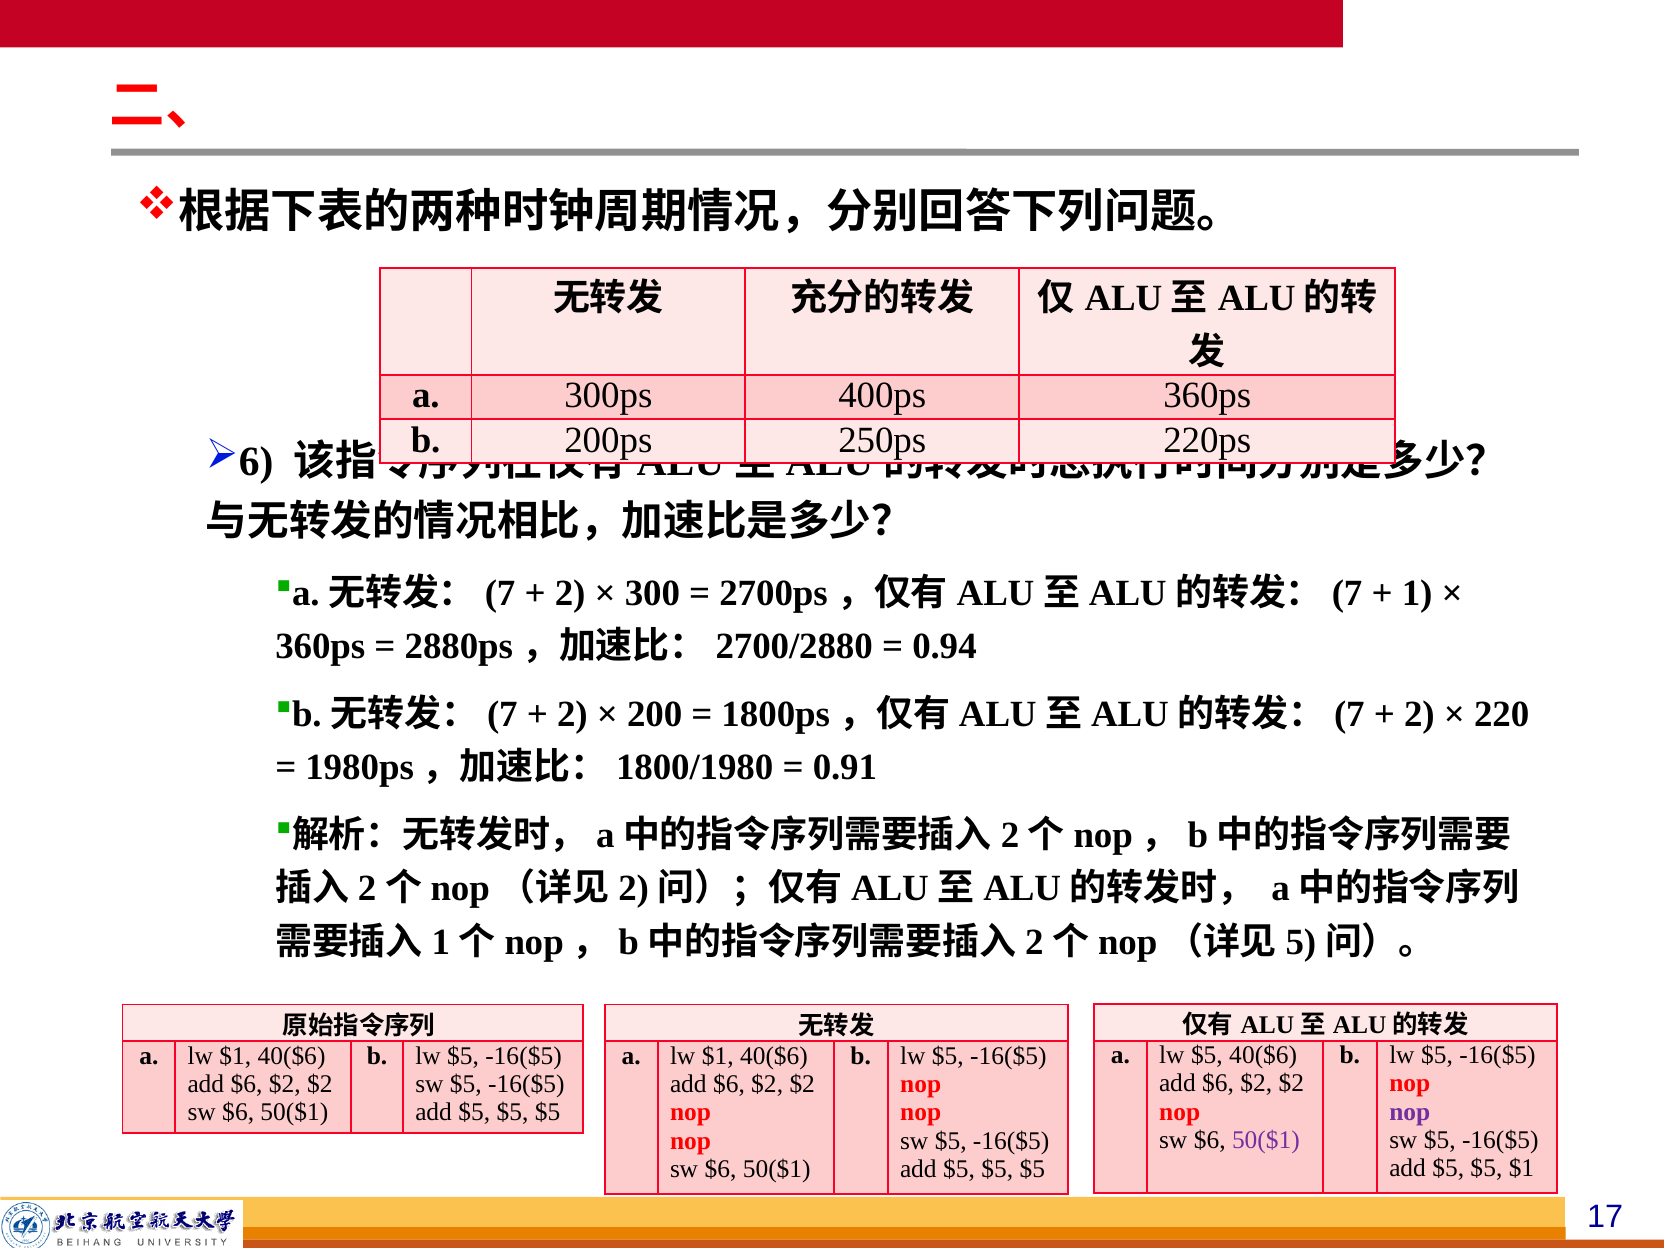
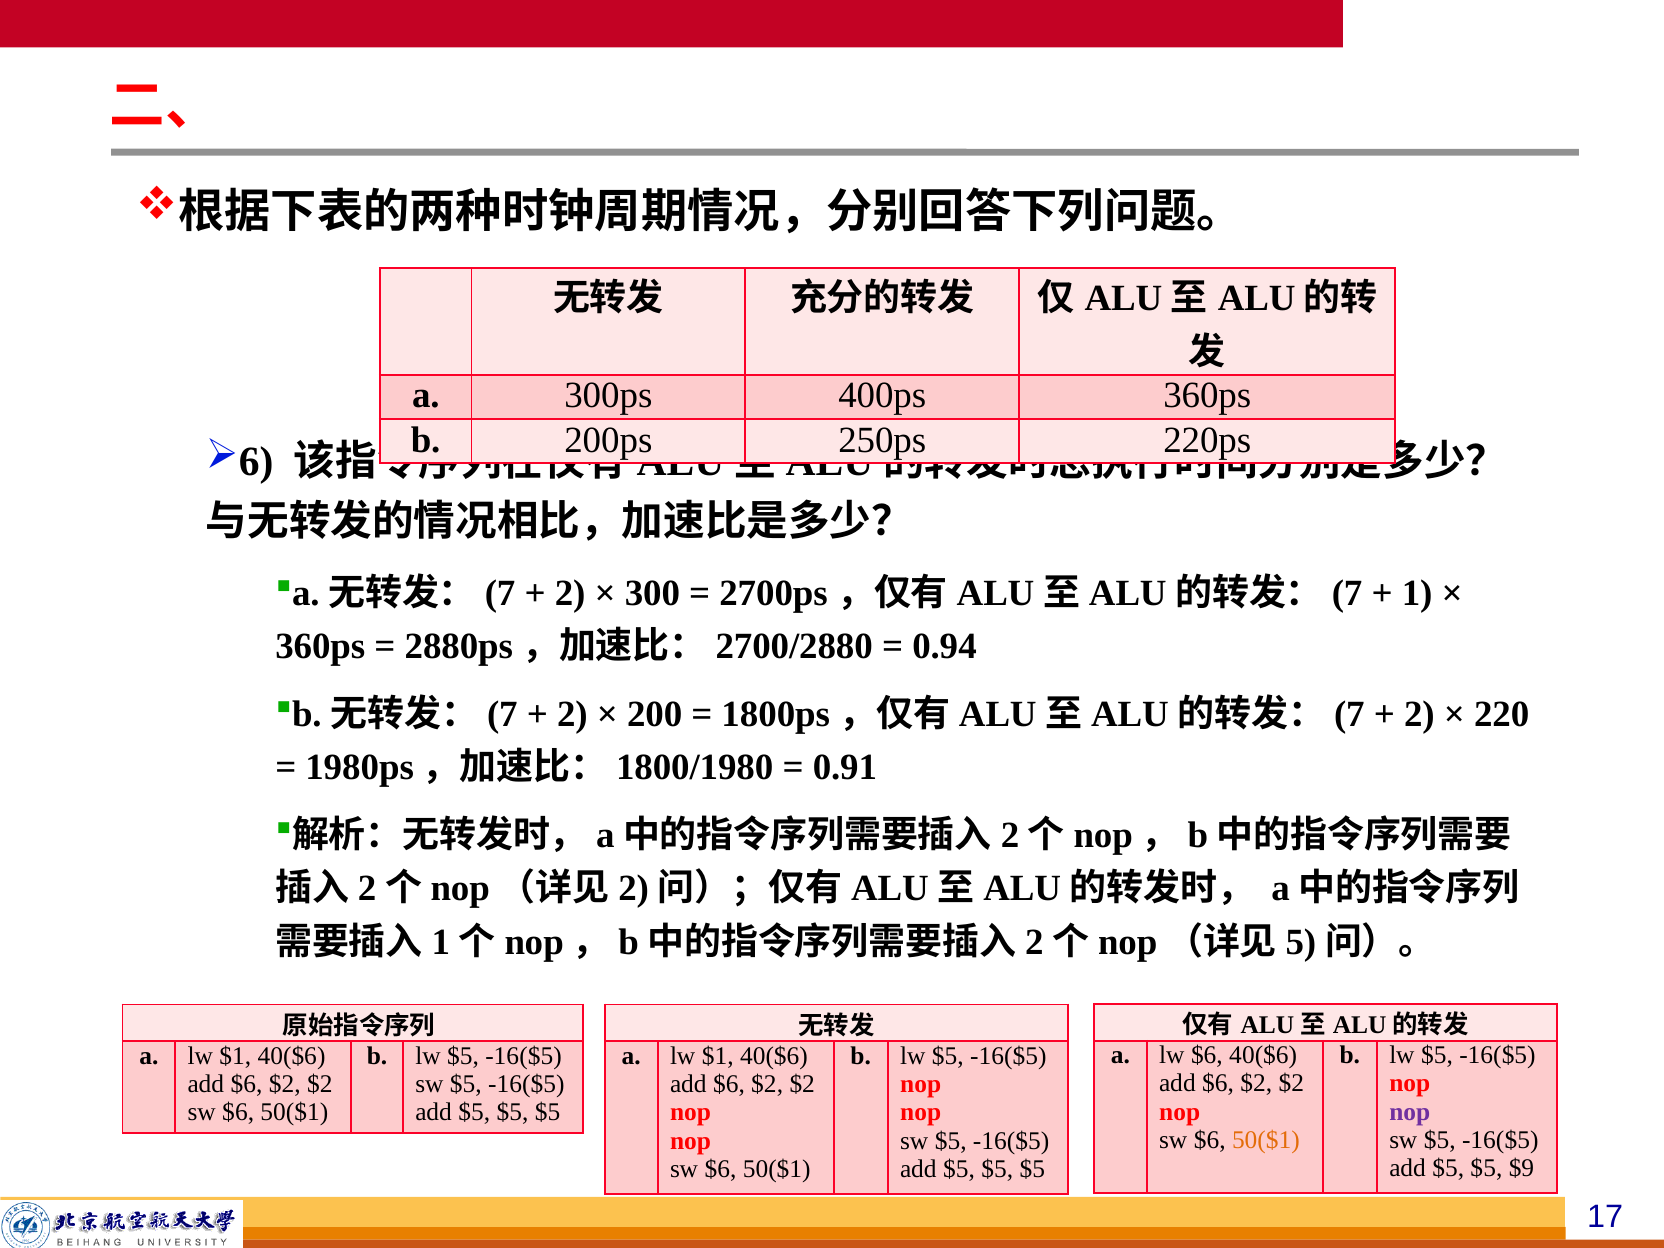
a lw $5: $5 -> $6
50($1 at (1266, 1140) colour: purple -> orange
$5 $1: $1 -> $9
